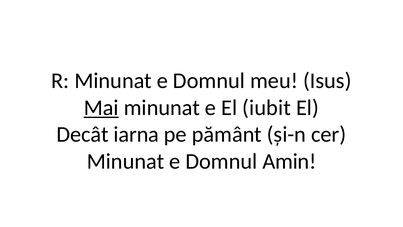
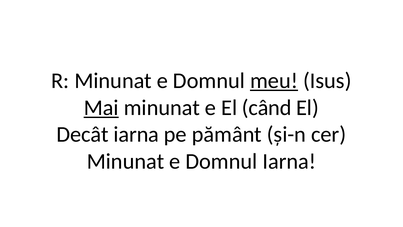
meu underline: none -> present
iubit: iubit -> când
Domnul Amin: Amin -> Iarna
